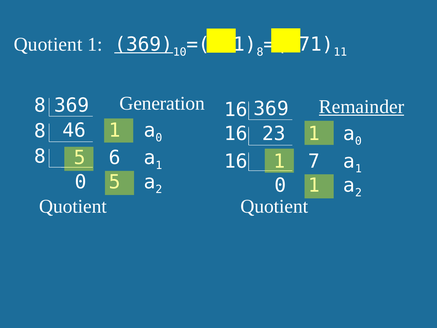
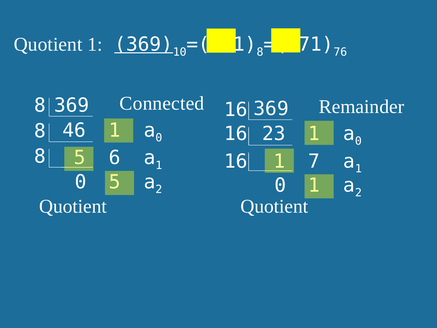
11: 11 -> 76
Generation: Generation -> Connected
Remainder underline: present -> none
